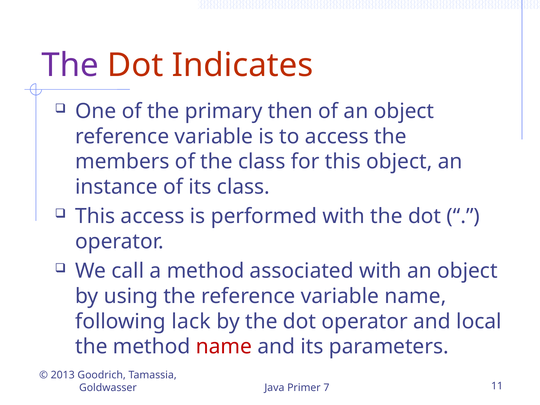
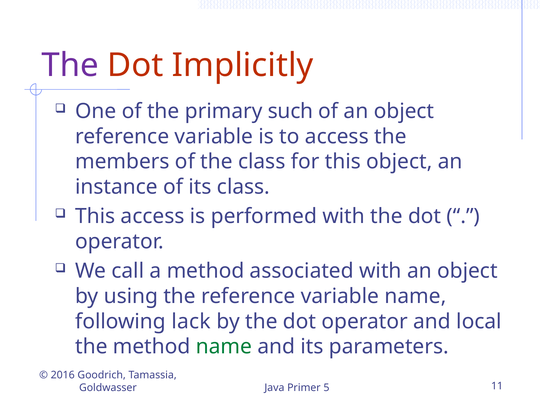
Indicates: Indicates -> Implicitly
then: then -> such
name at (224, 347) colour: red -> green
2013: 2013 -> 2016
7: 7 -> 5
